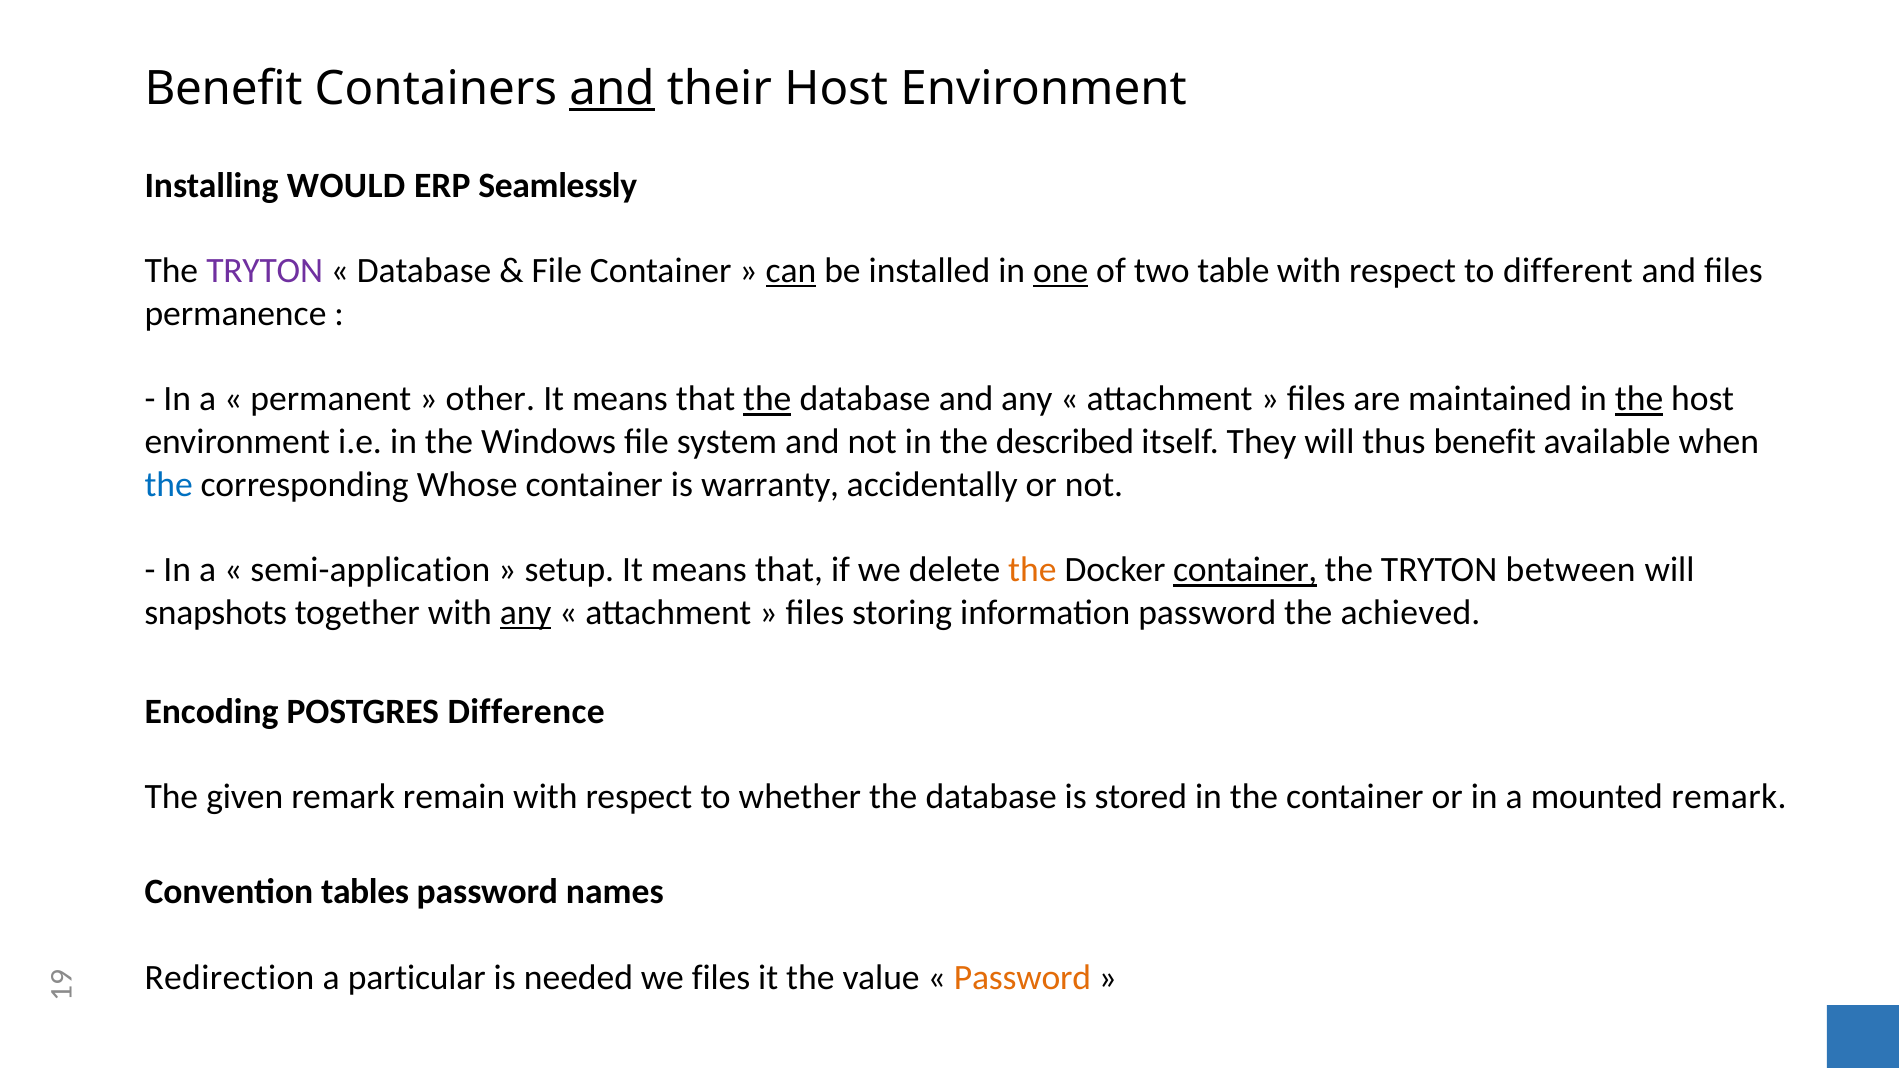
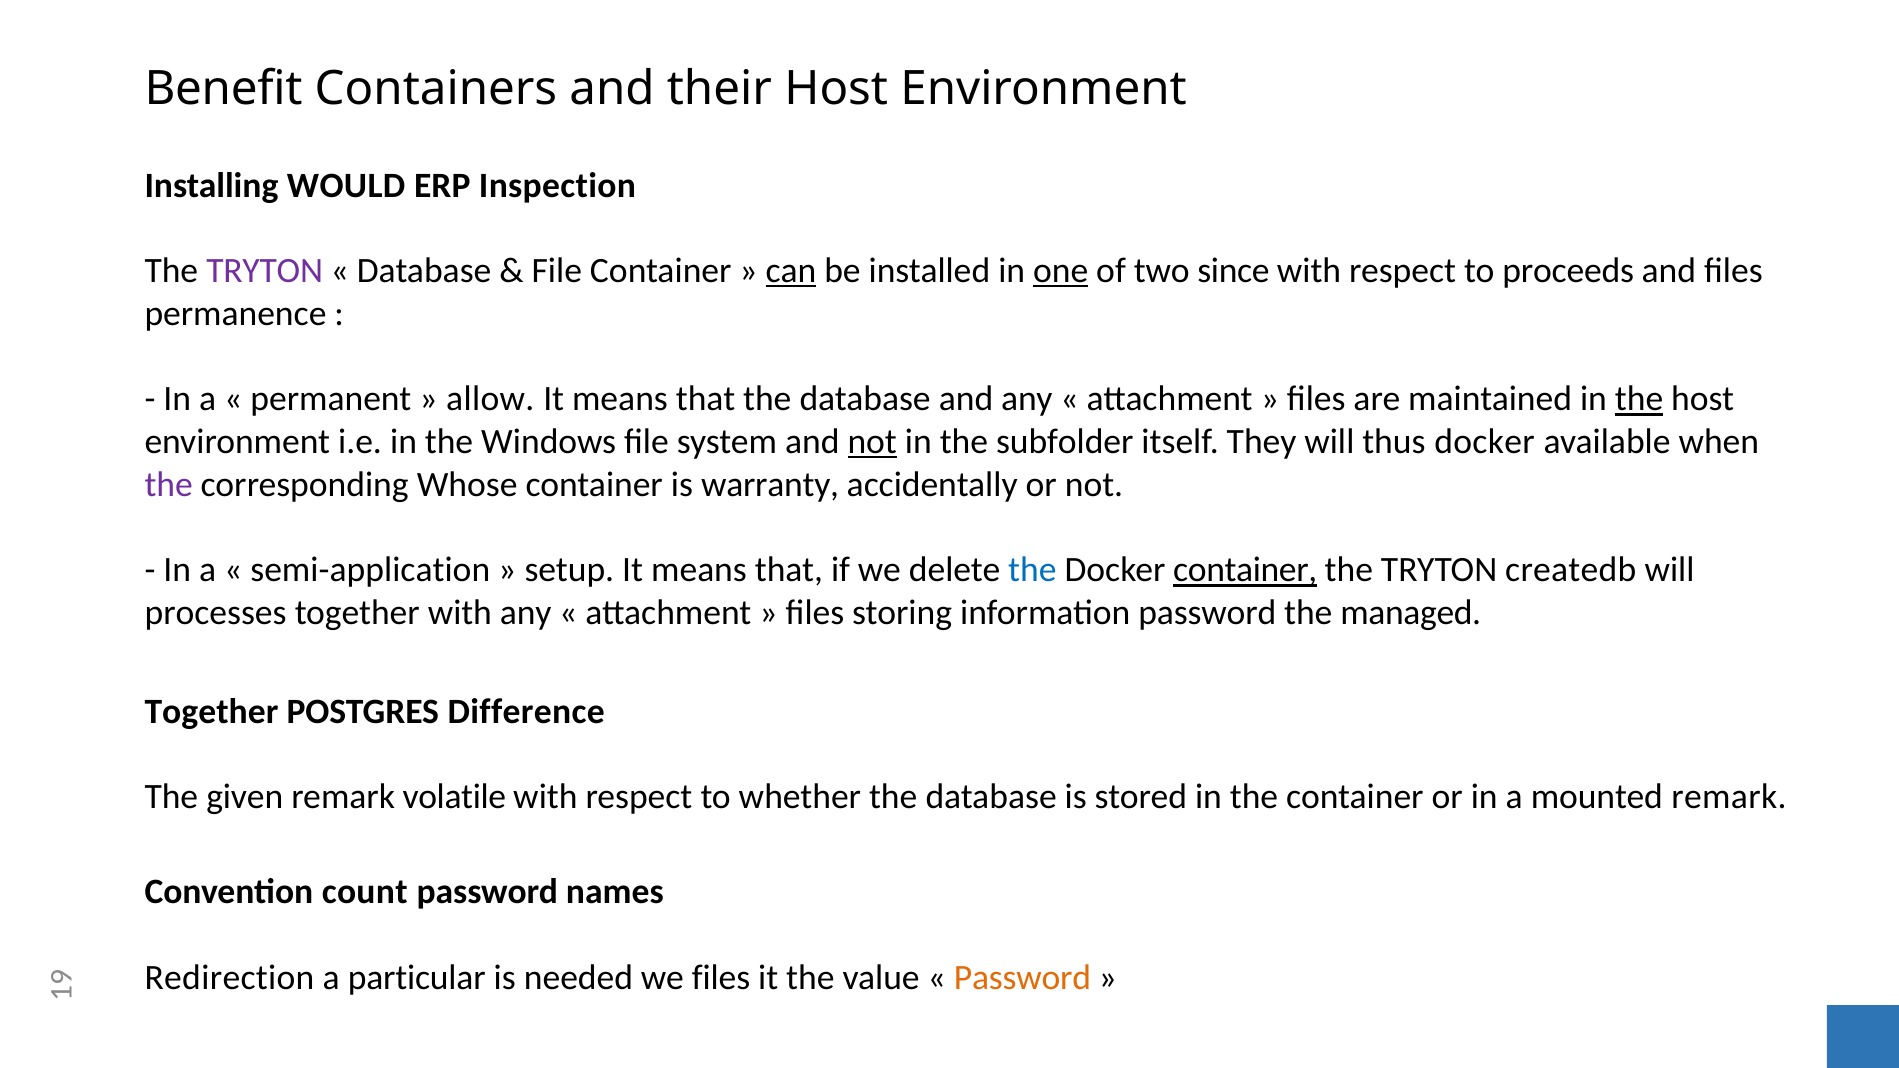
and at (612, 89) underline: present -> none
Seamlessly: Seamlessly -> Inspection
table: table -> since
different: different -> proceeds
other: other -> allow
the at (767, 399) underline: present -> none
not at (872, 442) underline: none -> present
described: described -> subfolder
thus benefit: benefit -> docker
the at (169, 485) colour: blue -> purple
the at (1032, 570) colour: orange -> blue
between: between -> createdb
snapshots: snapshots -> processes
any at (526, 613) underline: present -> none
achieved: achieved -> managed
Encoding at (212, 711): Encoding -> Together
remain: remain -> volatile
tables: tables -> count
